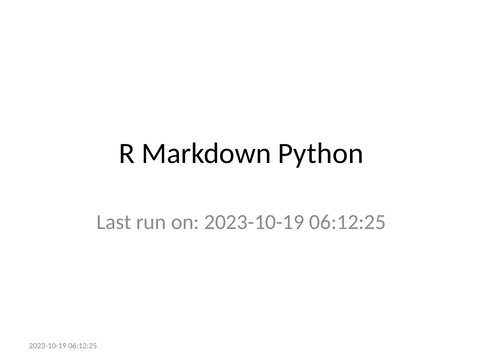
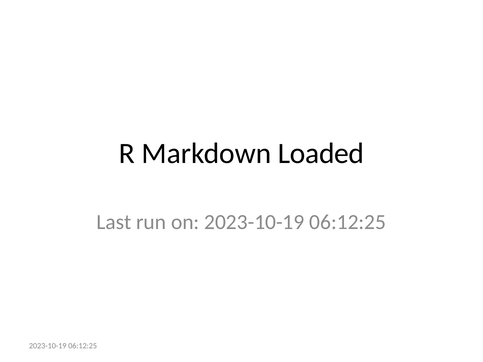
Python: Python -> Loaded
